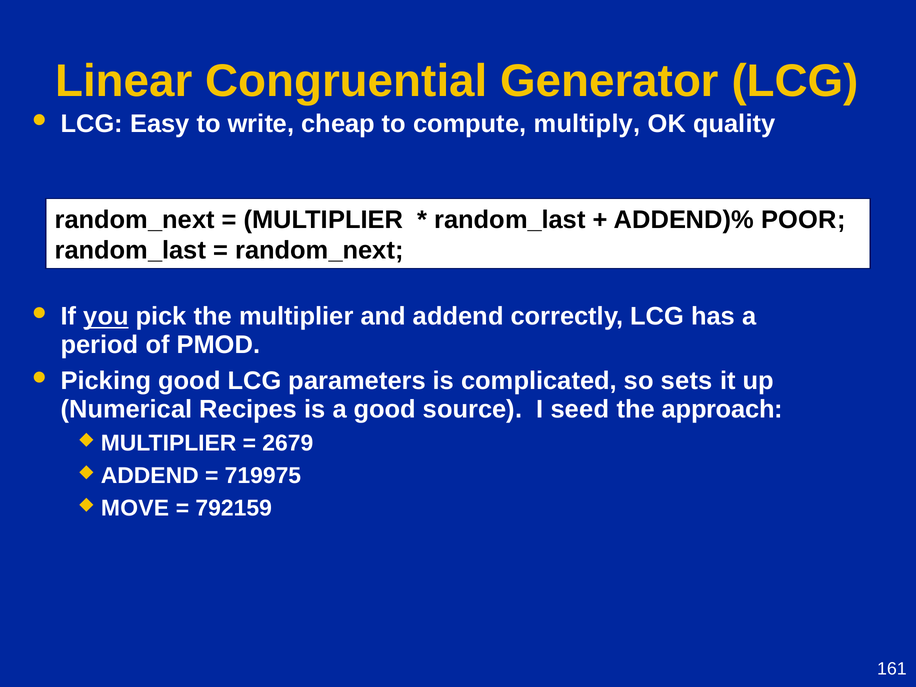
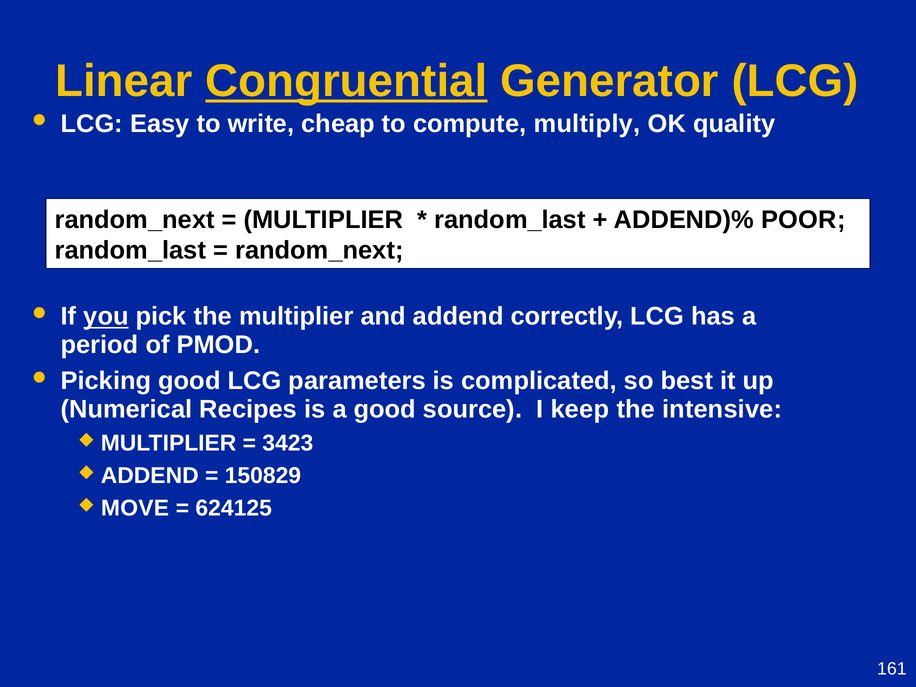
Congruential underline: none -> present
sets: sets -> best
seed: seed -> keep
approach: approach -> intensive
2679: 2679 -> 3423
719975: 719975 -> 150829
792159: 792159 -> 624125
